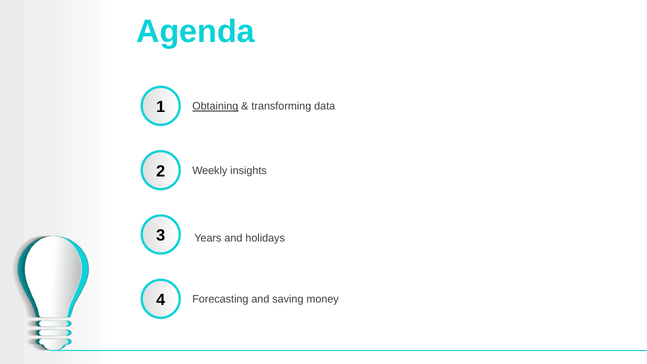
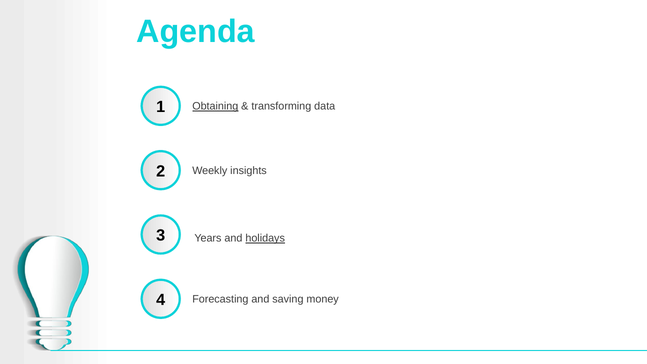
holidays underline: none -> present
